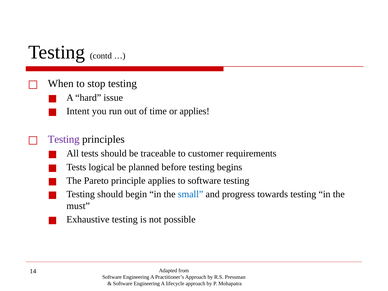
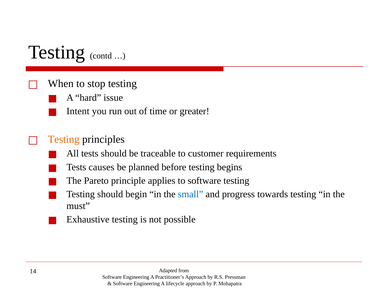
or applies: applies -> greater
Testing at (64, 139) colour: purple -> orange
logical: logical -> causes
